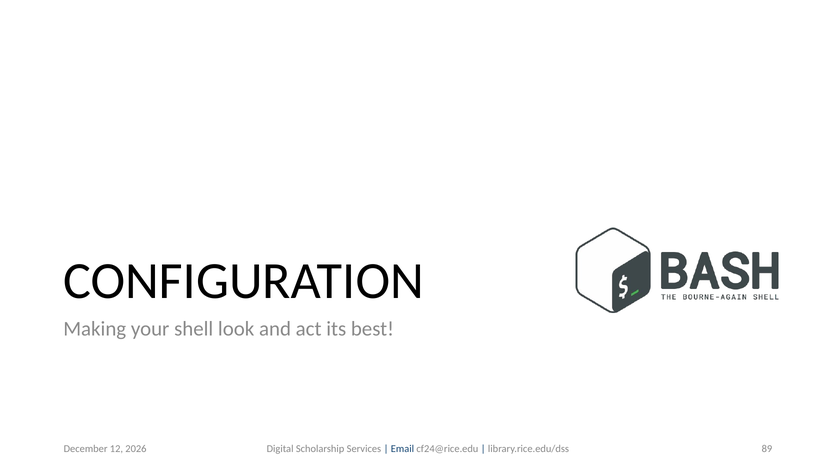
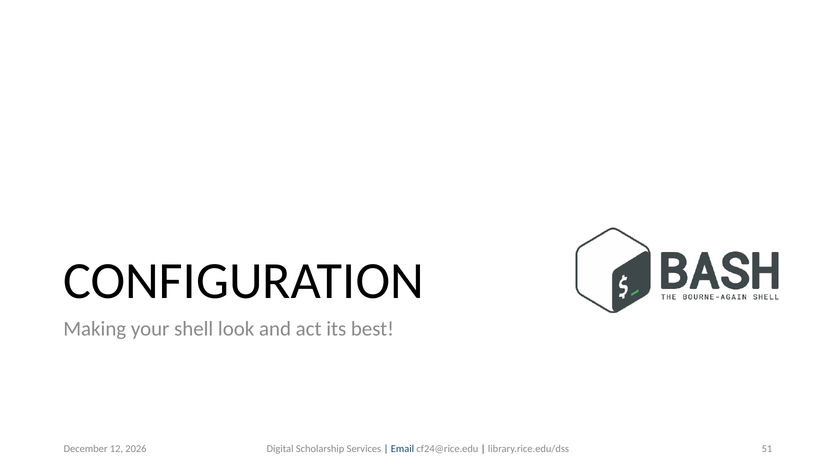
89: 89 -> 51
